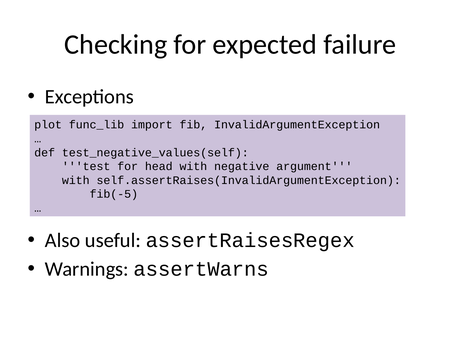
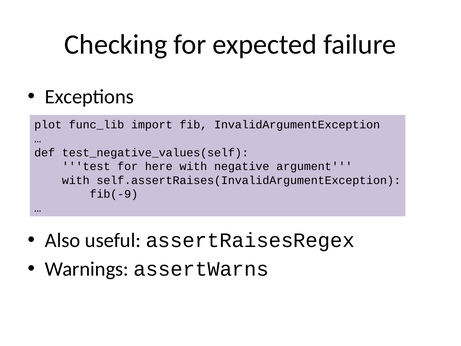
head: head -> here
fib(-5: fib(-5 -> fib(-9
